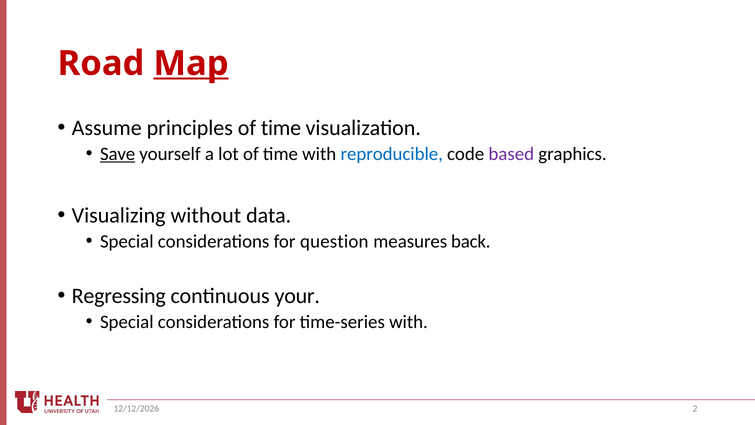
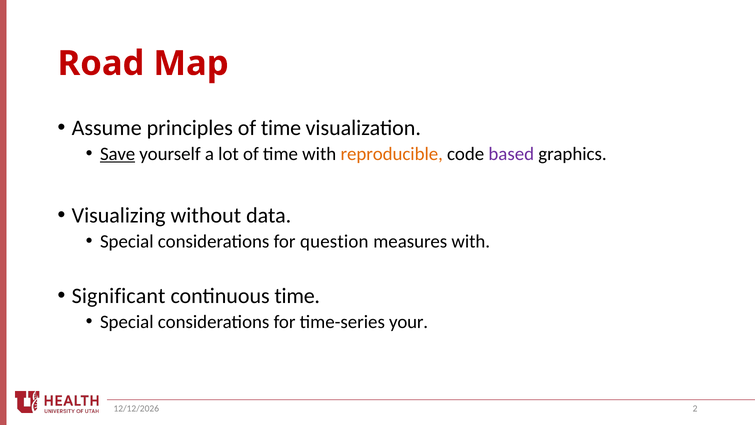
Map underline: present -> none
reproducible colour: blue -> orange
measures back: back -> with
Regressing: Regressing -> Significant
continuous your: your -> time
time-series with: with -> your
